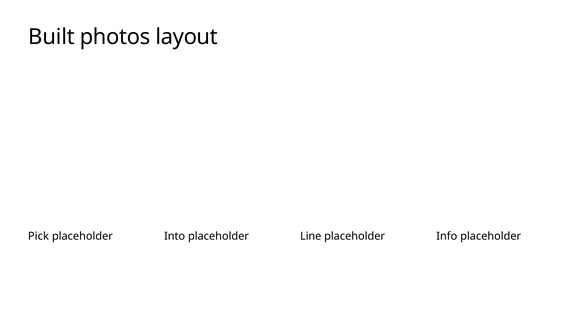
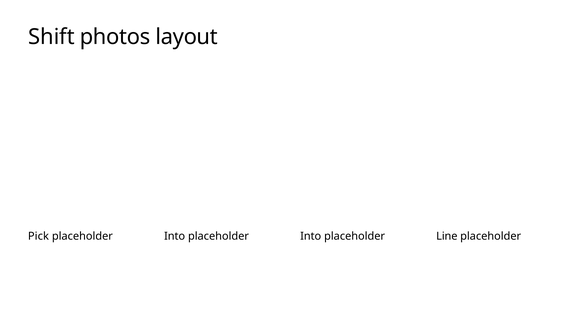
Built: Built -> Shift
Line at (311, 236): Line -> Into
Info: Info -> Line
